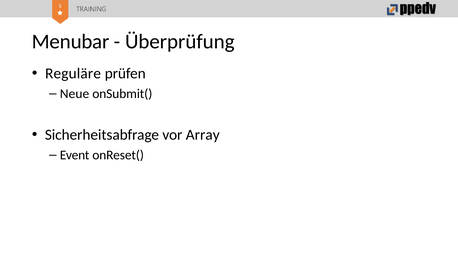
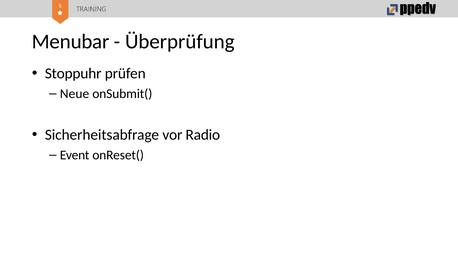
Reguläre: Reguläre -> Stoppuhr
Array: Array -> Radio
